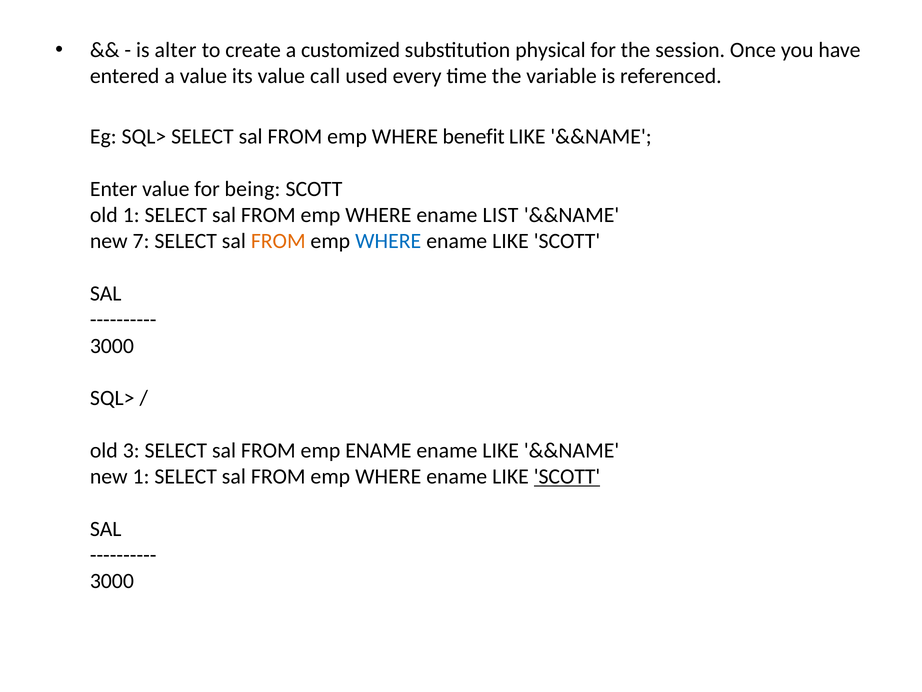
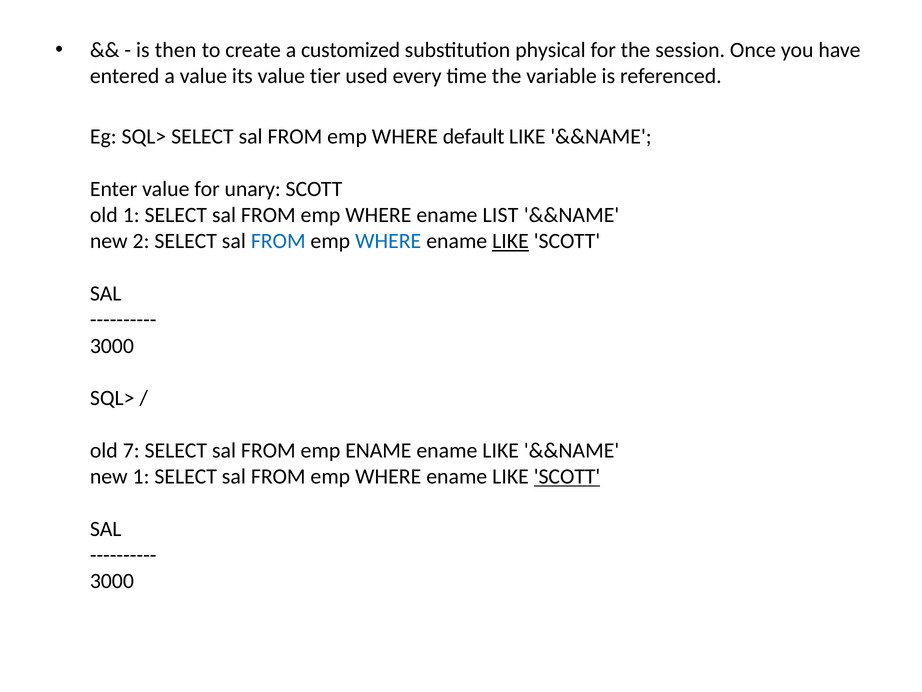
alter: alter -> then
call: call -> tier
benefit: benefit -> default
being: being -> unary
7: 7 -> 2
FROM at (278, 241) colour: orange -> blue
LIKE at (510, 241) underline: none -> present
3: 3 -> 7
